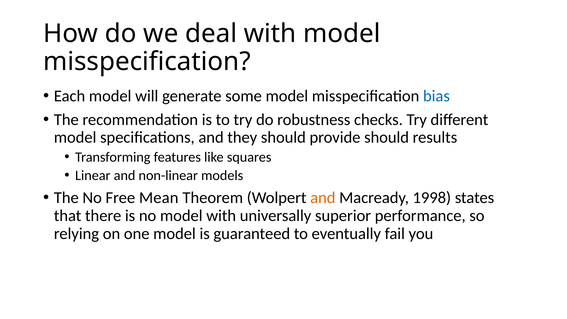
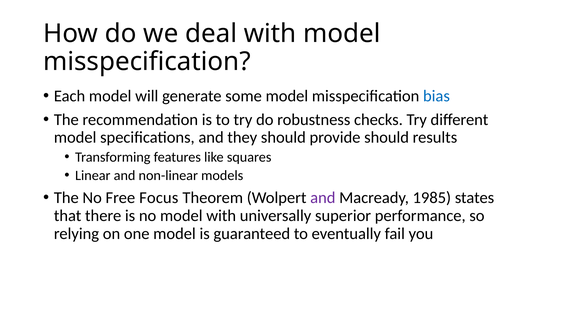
Mean: Mean -> Focus
and at (323, 198) colour: orange -> purple
1998: 1998 -> 1985
